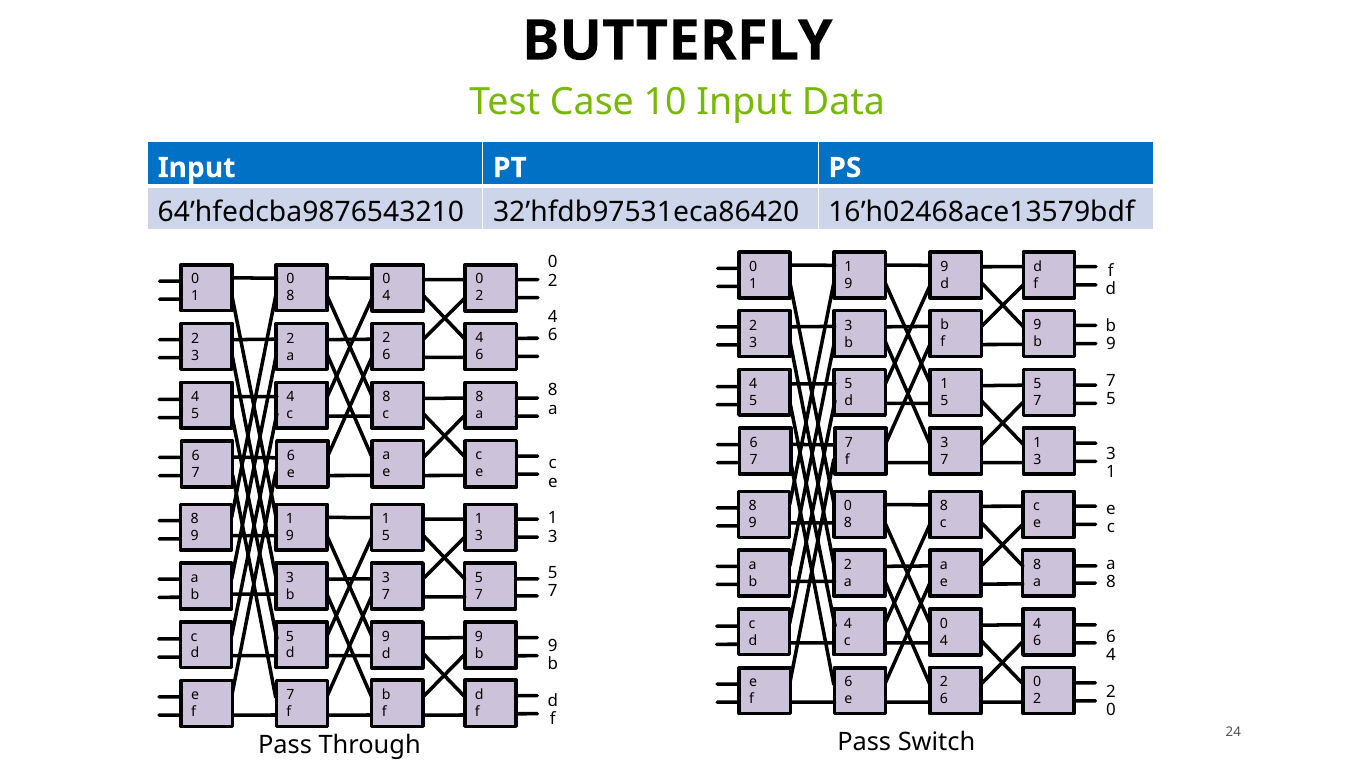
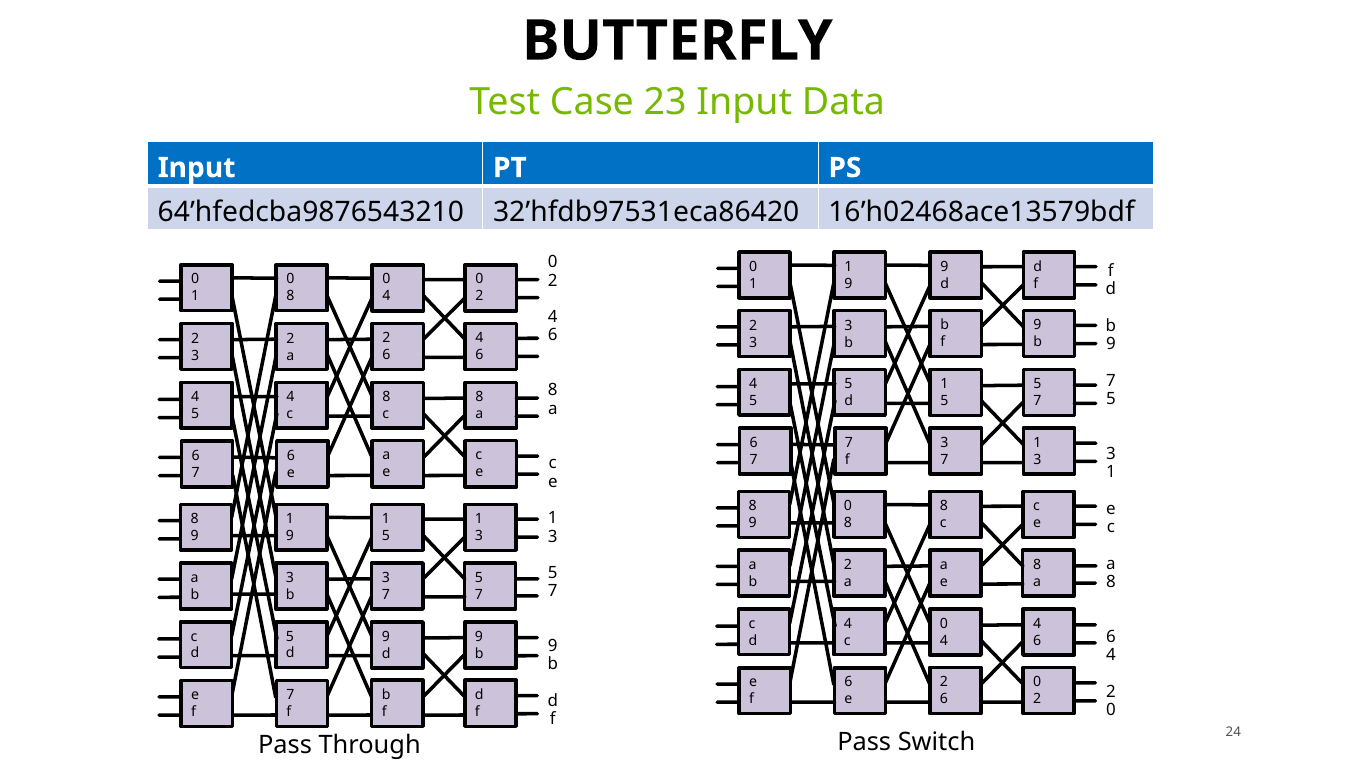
10: 10 -> 23
